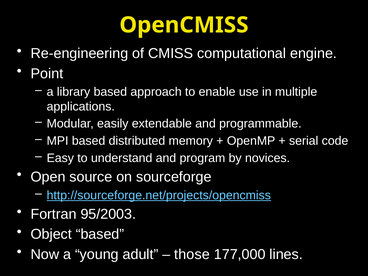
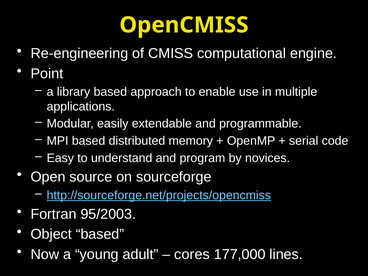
those: those -> cores
